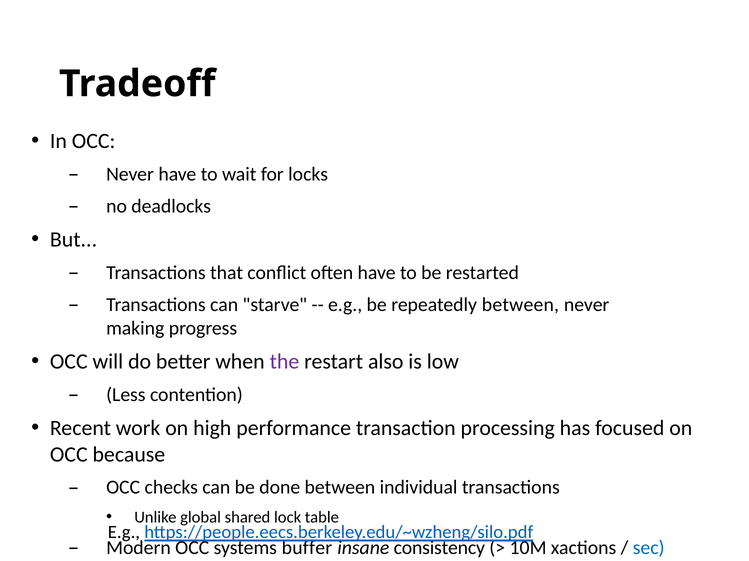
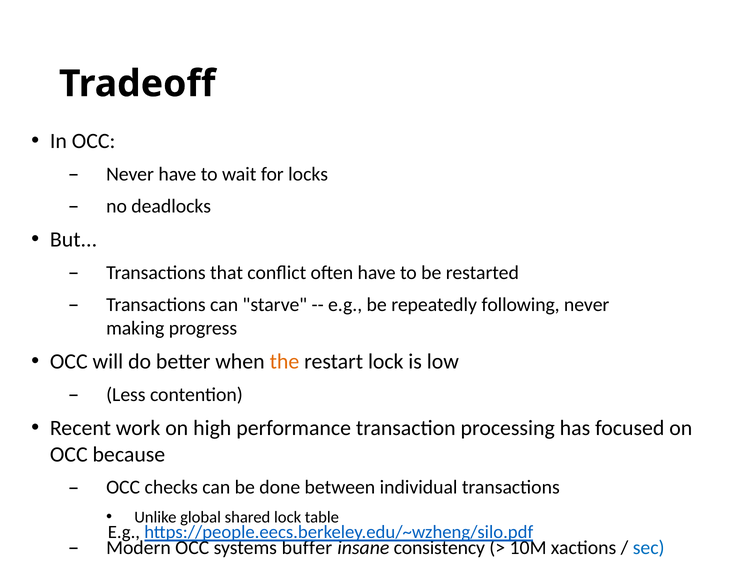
repeatedly between: between -> following
the colour: purple -> orange
restart also: also -> lock
